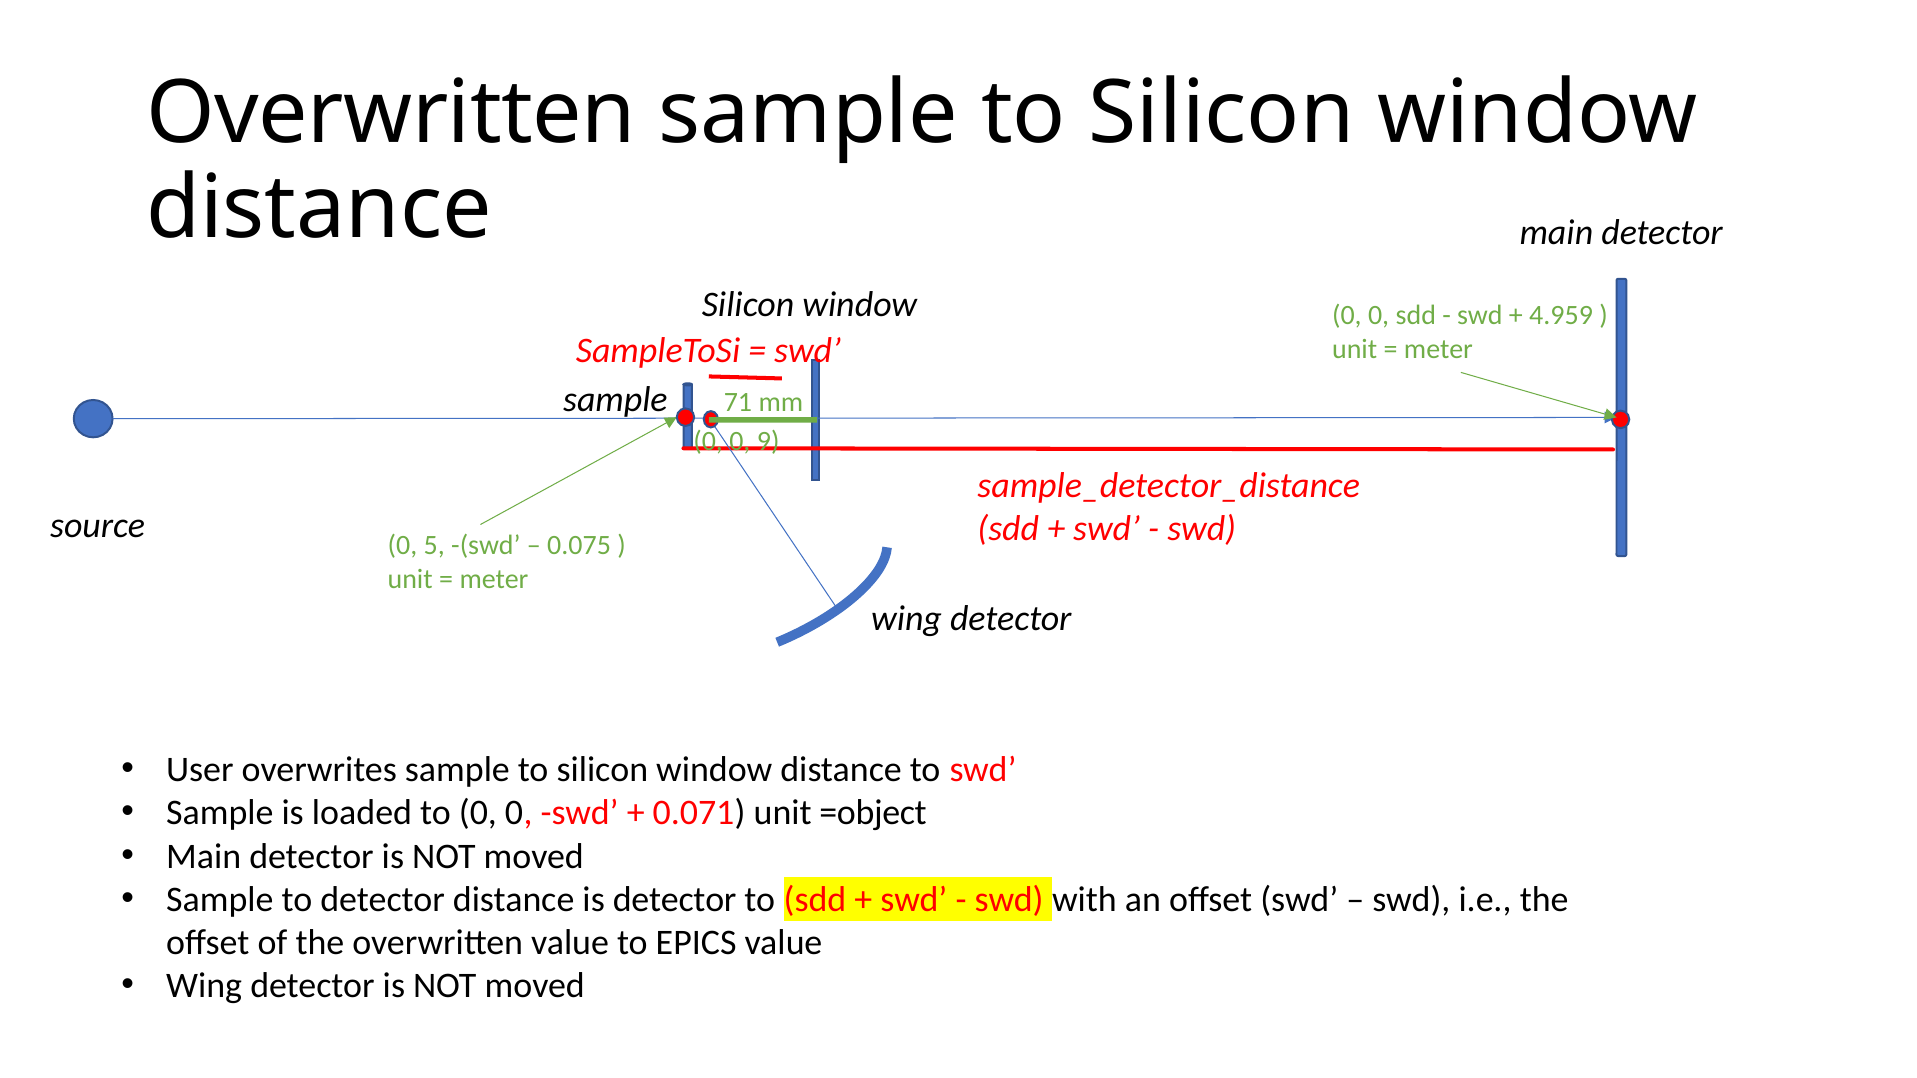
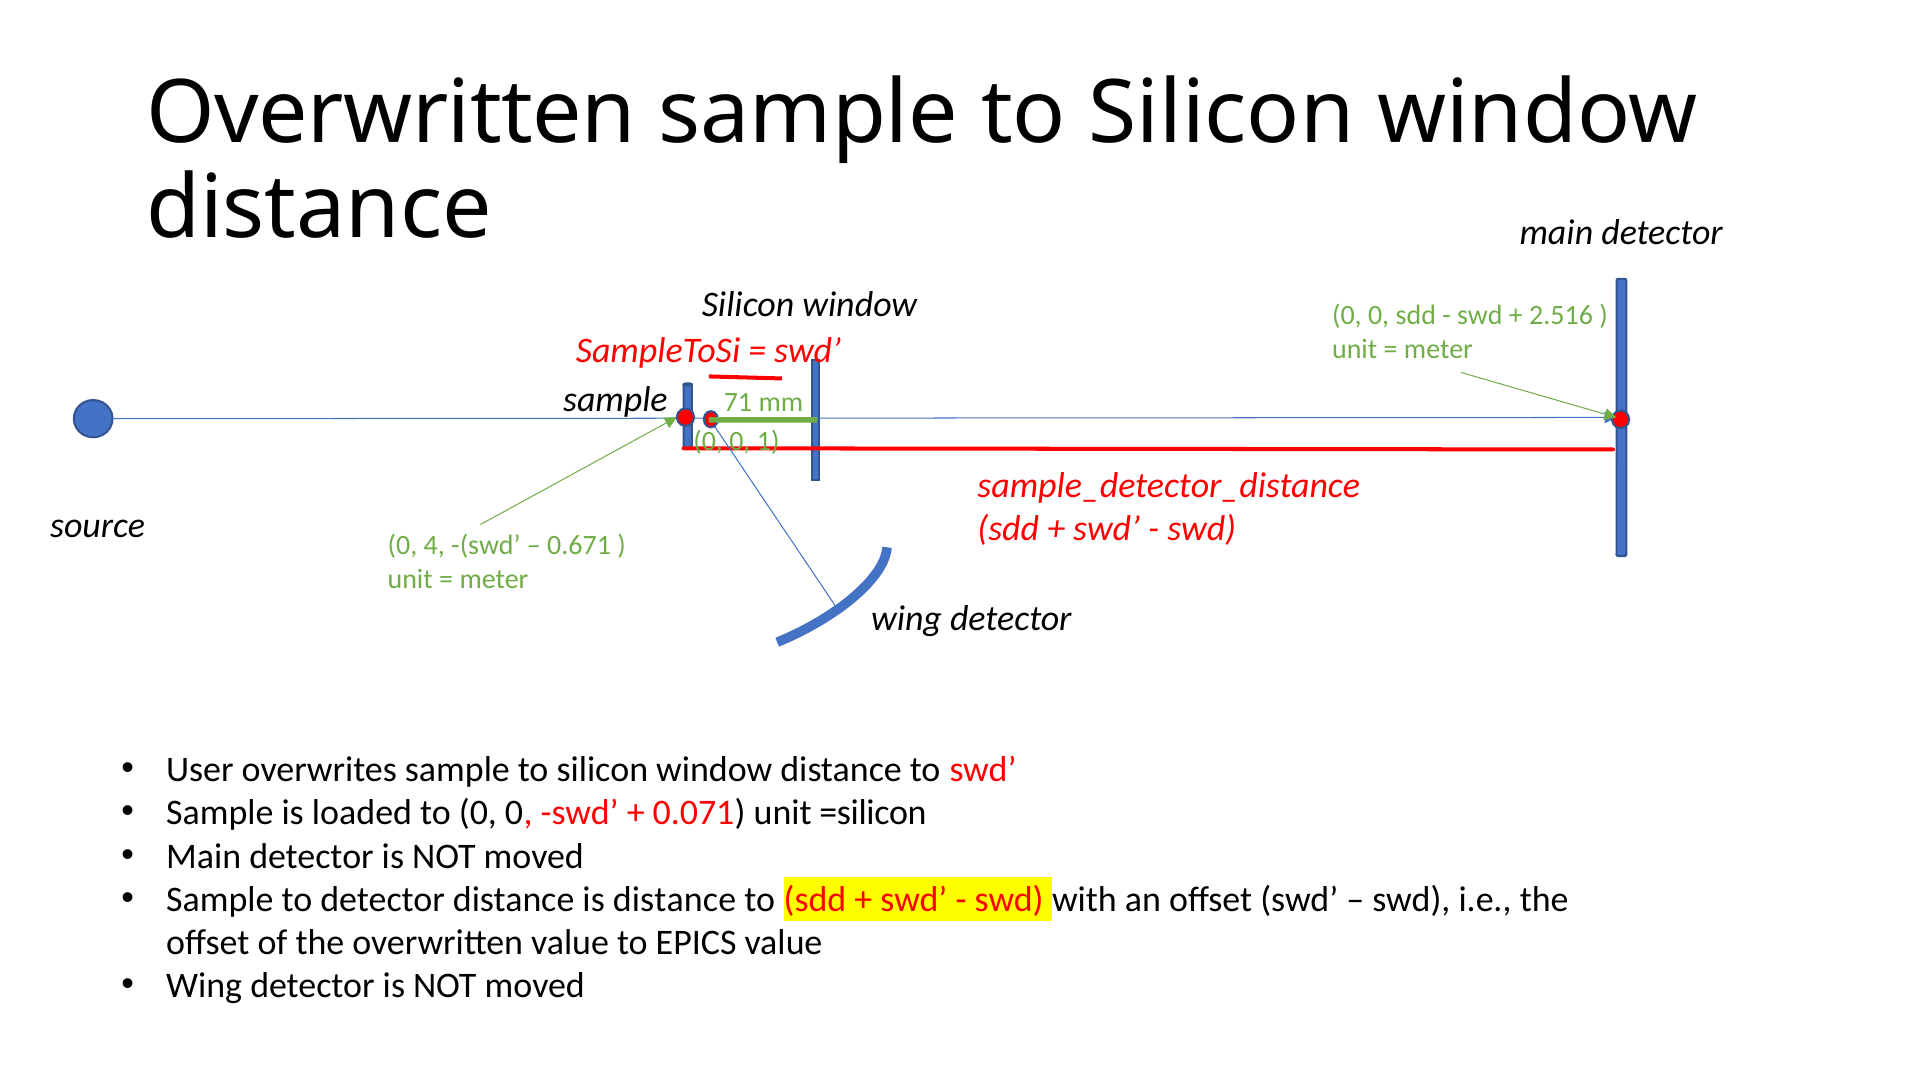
4.959: 4.959 -> 2.516
9: 9 -> 1
5: 5 -> 4
0.075: 0.075 -> 0.671
=object: =object -> =silicon
is detector: detector -> distance
